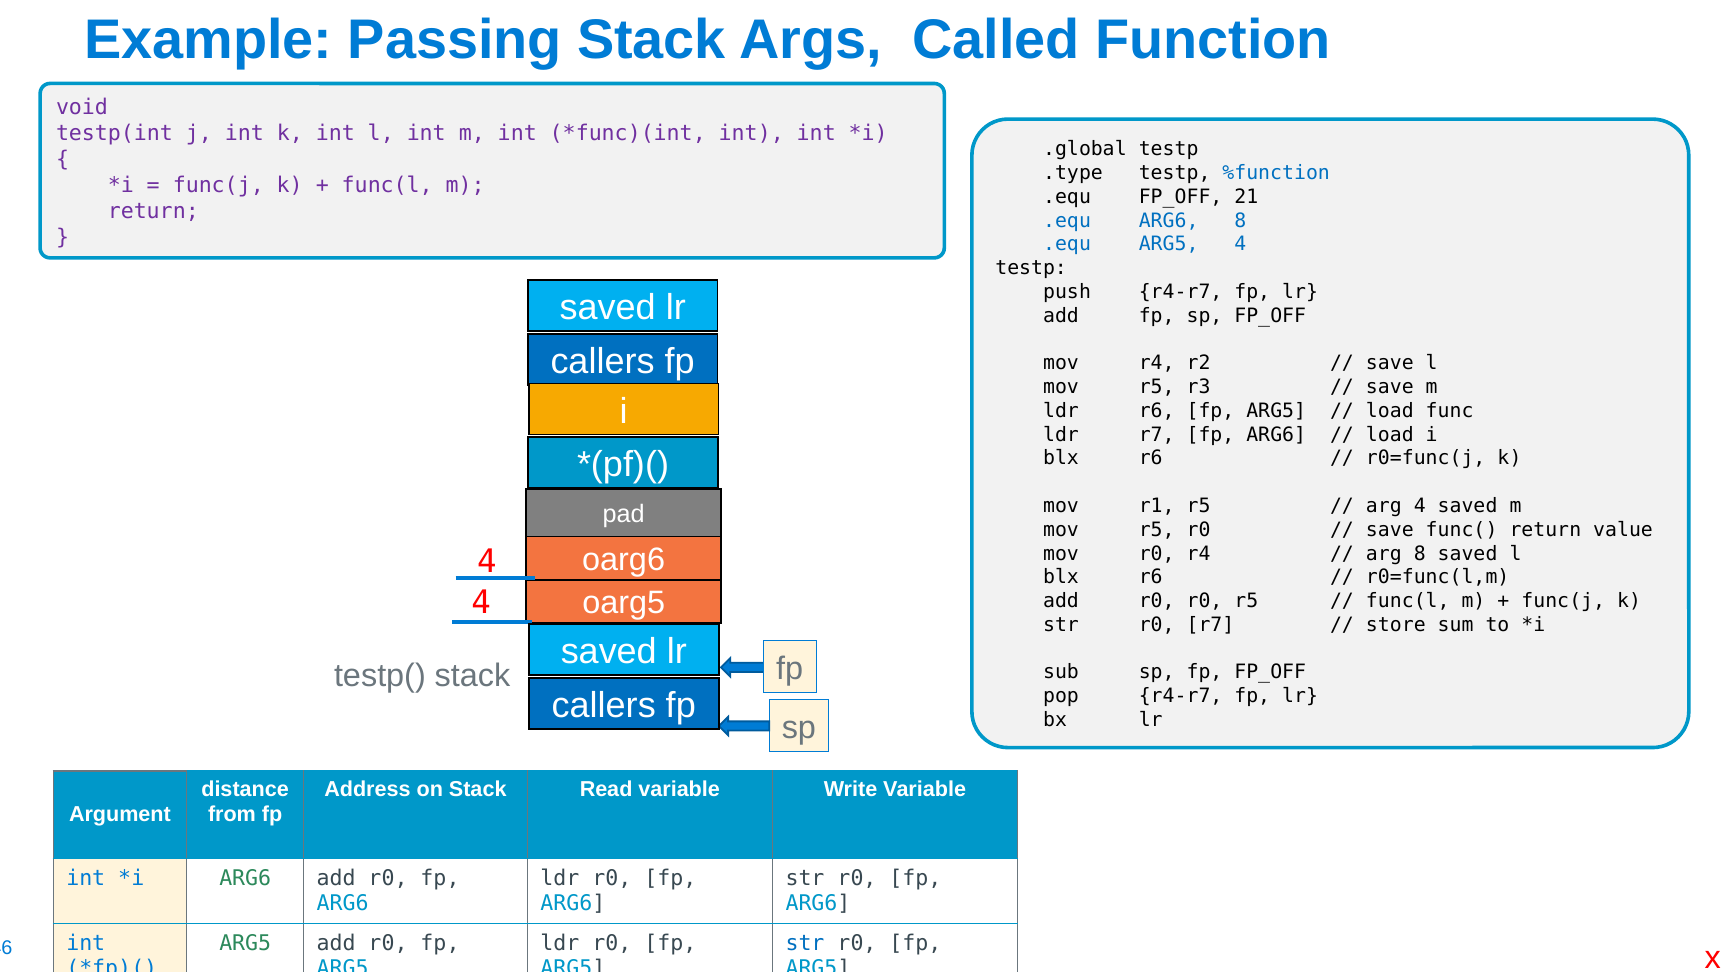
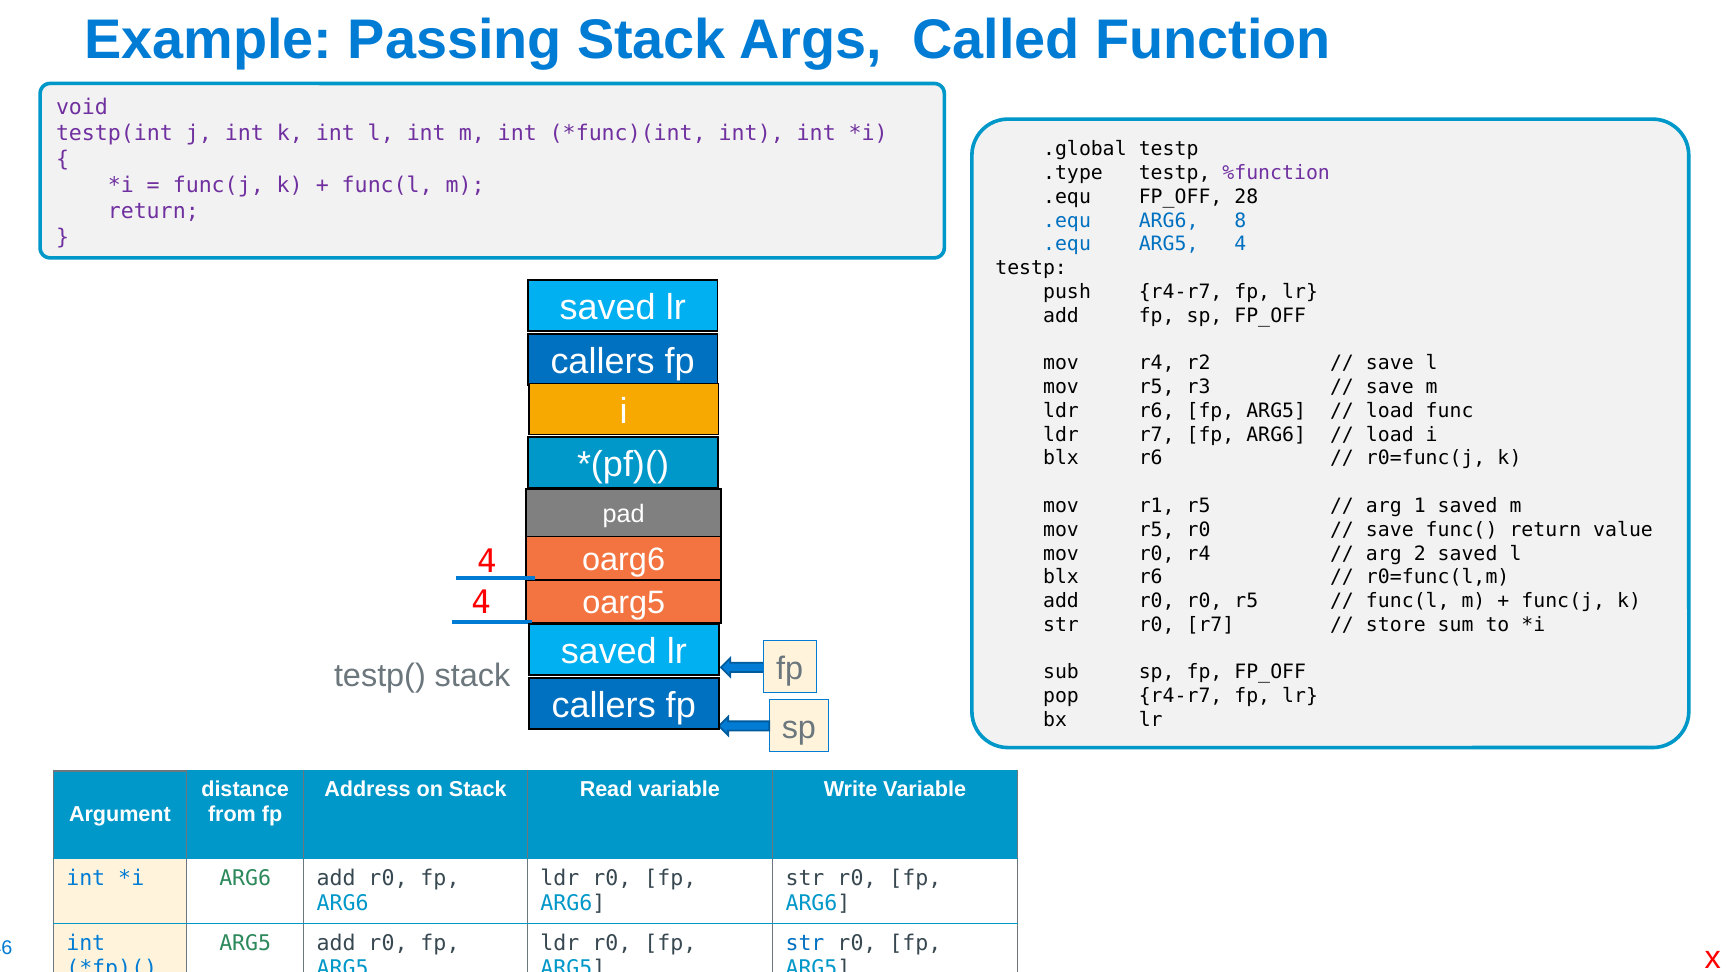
%function colour: blue -> purple
21: 21 -> 28
arg 4: 4 -> 1
arg 8: 8 -> 2
